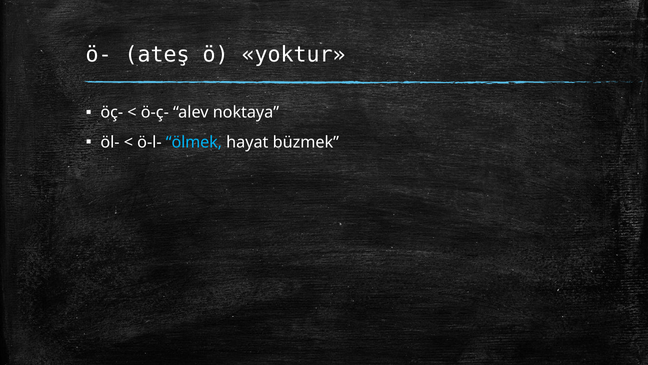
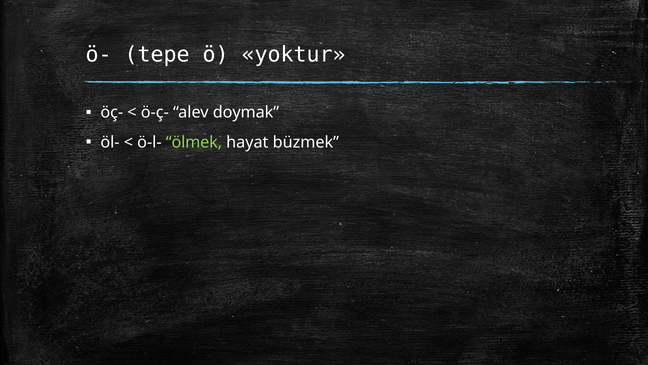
ateş: ateş -> tepe
noktaya: noktaya -> doymak
ölmek colour: light blue -> light green
